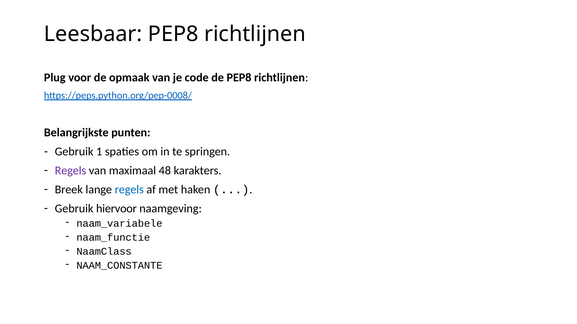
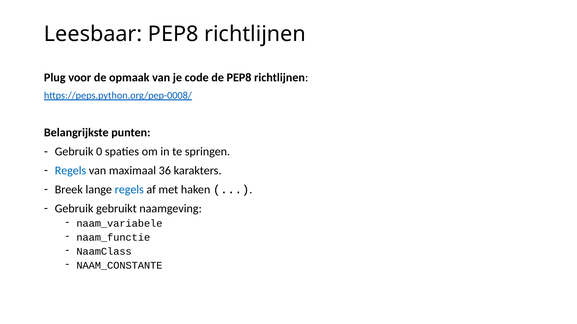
1: 1 -> 0
Regels at (70, 171) colour: purple -> blue
48: 48 -> 36
hiervoor: hiervoor -> gebruikt
